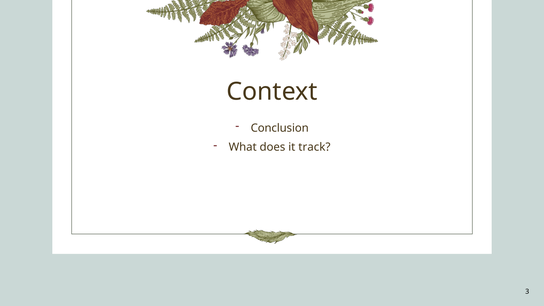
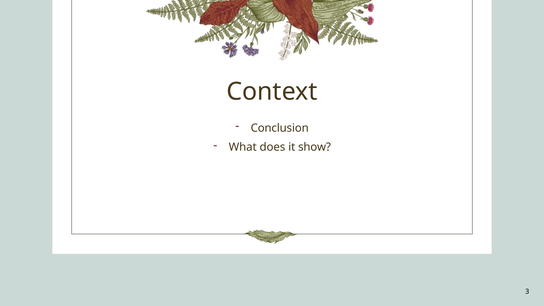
track: track -> show
